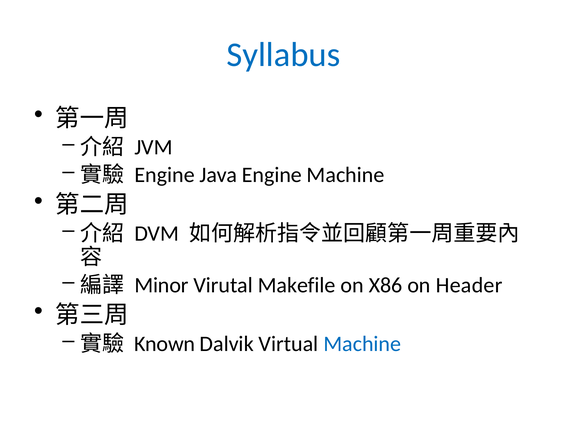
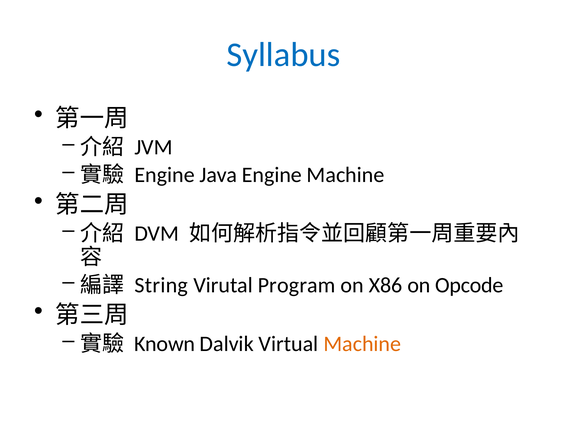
Minor: Minor -> String
Makefile: Makefile -> Program
Header: Header -> Opcode
Machine at (362, 344) colour: blue -> orange
